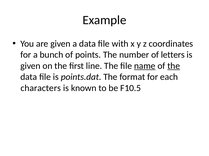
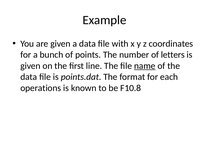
the at (174, 66) underline: present -> none
characters: characters -> operations
F10.5: F10.5 -> F10.8
